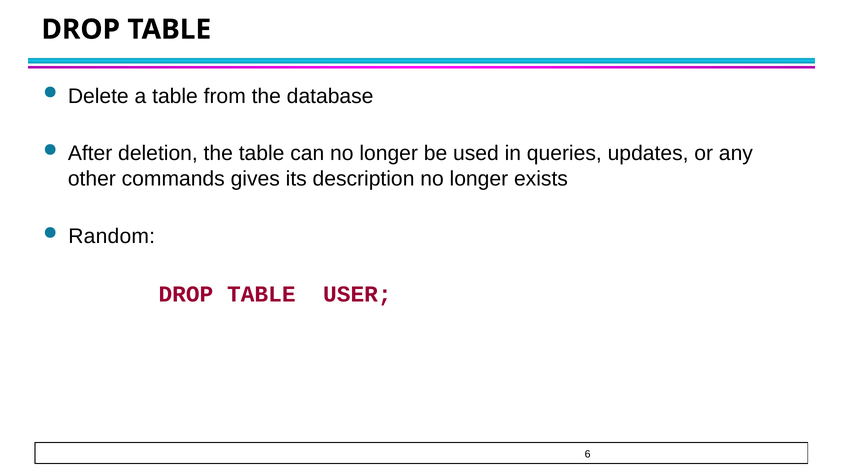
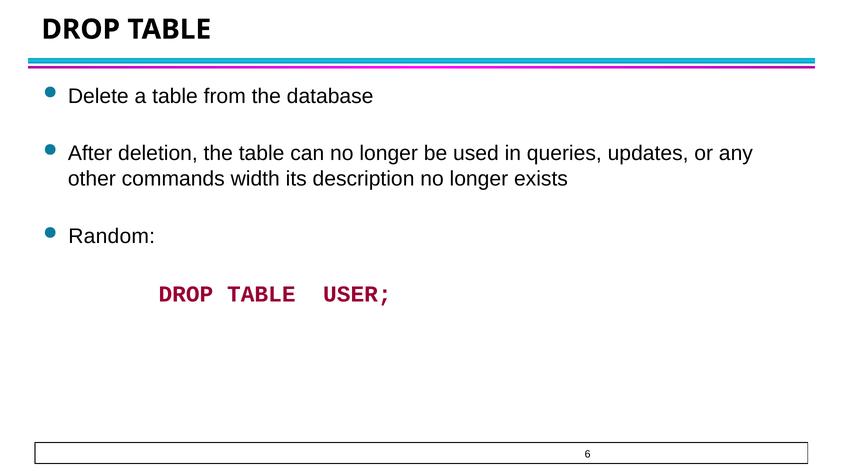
gives: gives -> width
